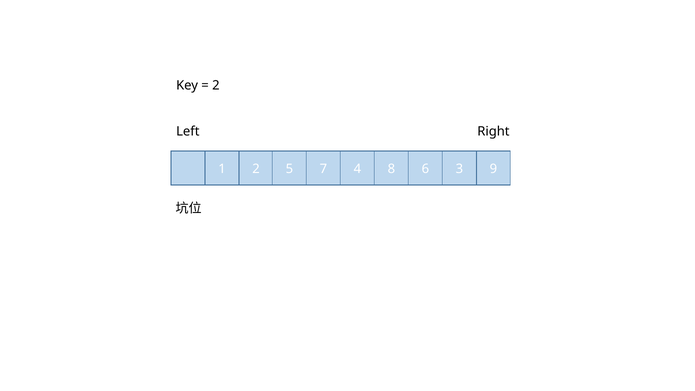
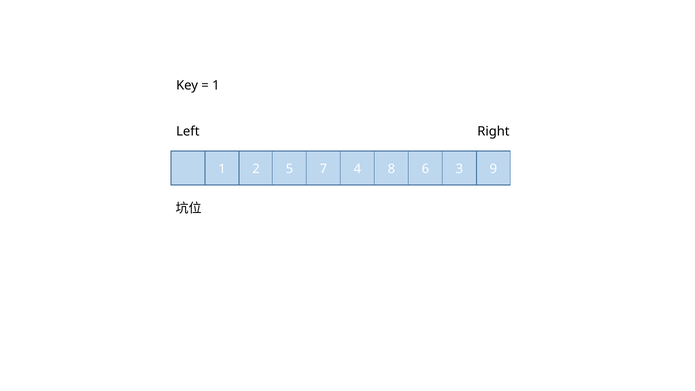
2 at (216, 85): 2 -> 1
